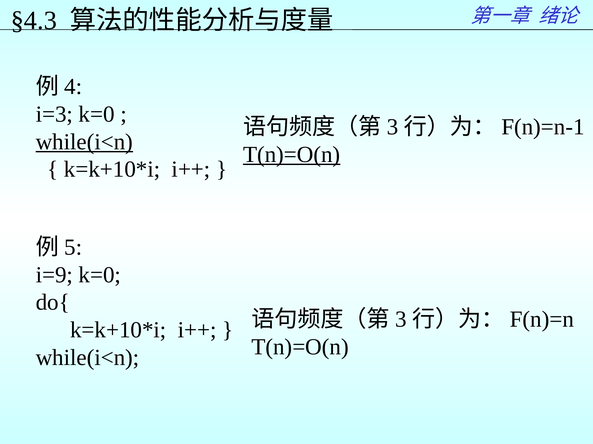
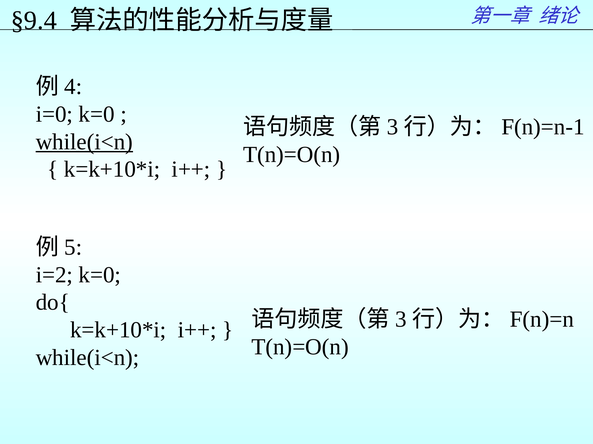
§4.3: §4.3 -> §9.4
i=3: i=3 -> i=0
T(n)=O(n at (292, 155) underline: present -> none
i=9: i=9 -> i=2
